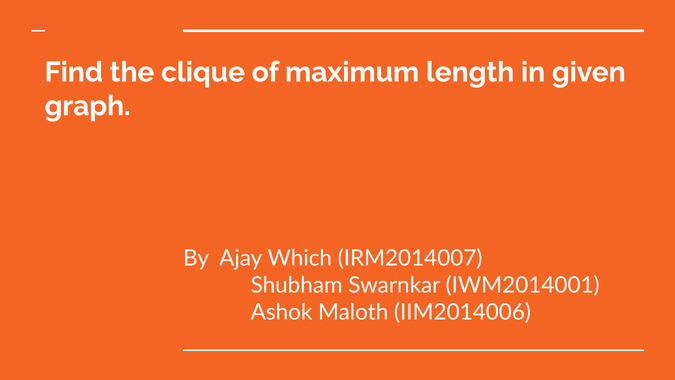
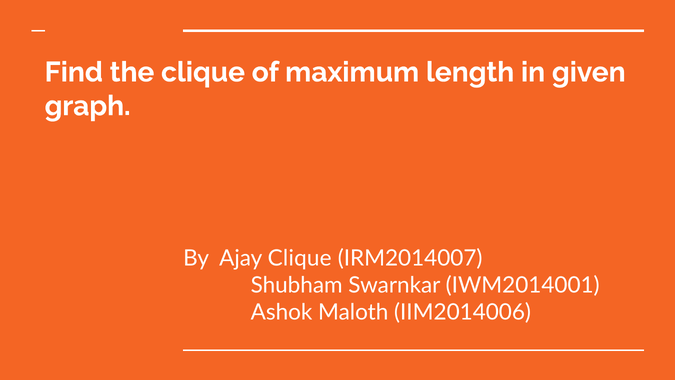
Ajay Which: Which -> Clique
